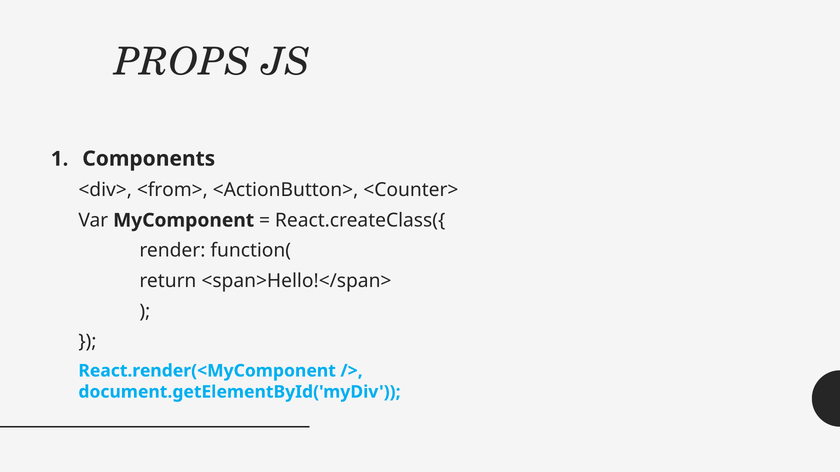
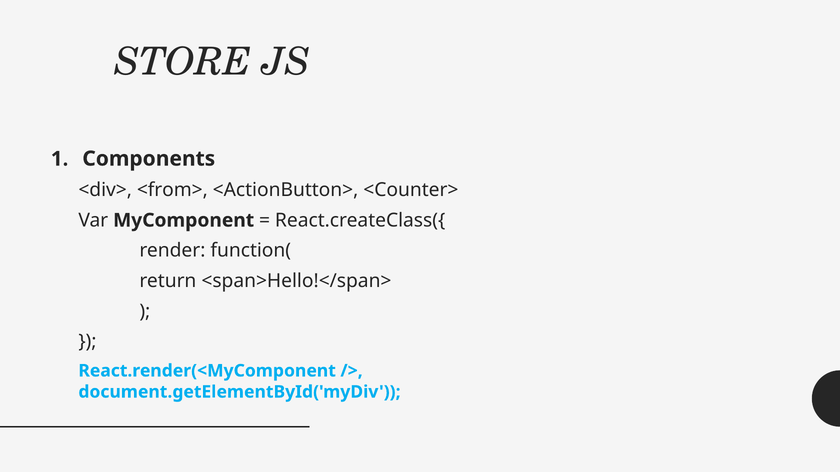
PROPS: PROPS -> STORE
